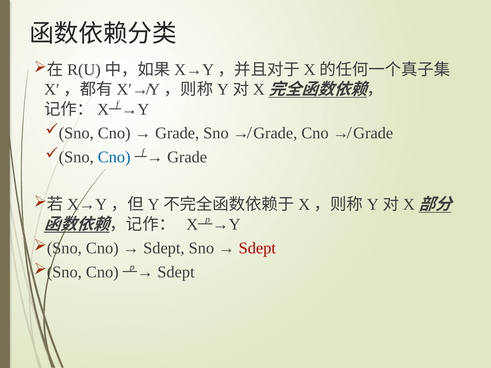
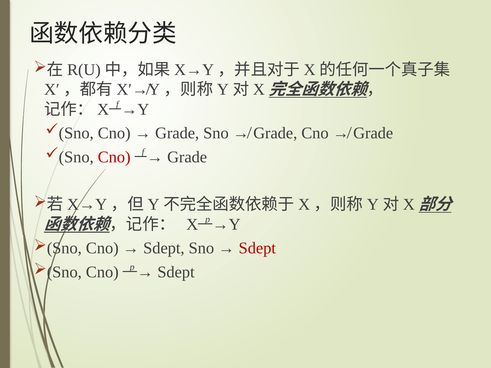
Cno at (114, 157) colour: blue -> red
